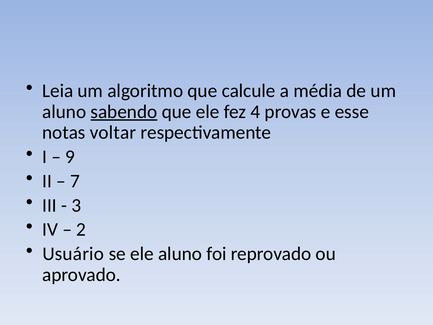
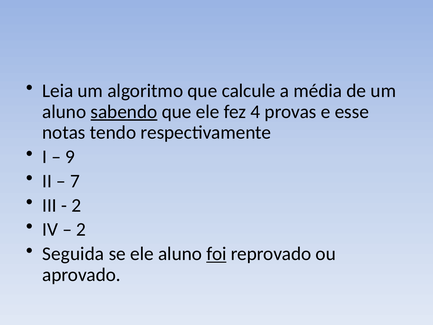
voltar: voltar -> tendo
3 at (76, 205): 3 -> 2
Usuário: Usuário -> Seguida
foi underline: none -> present
